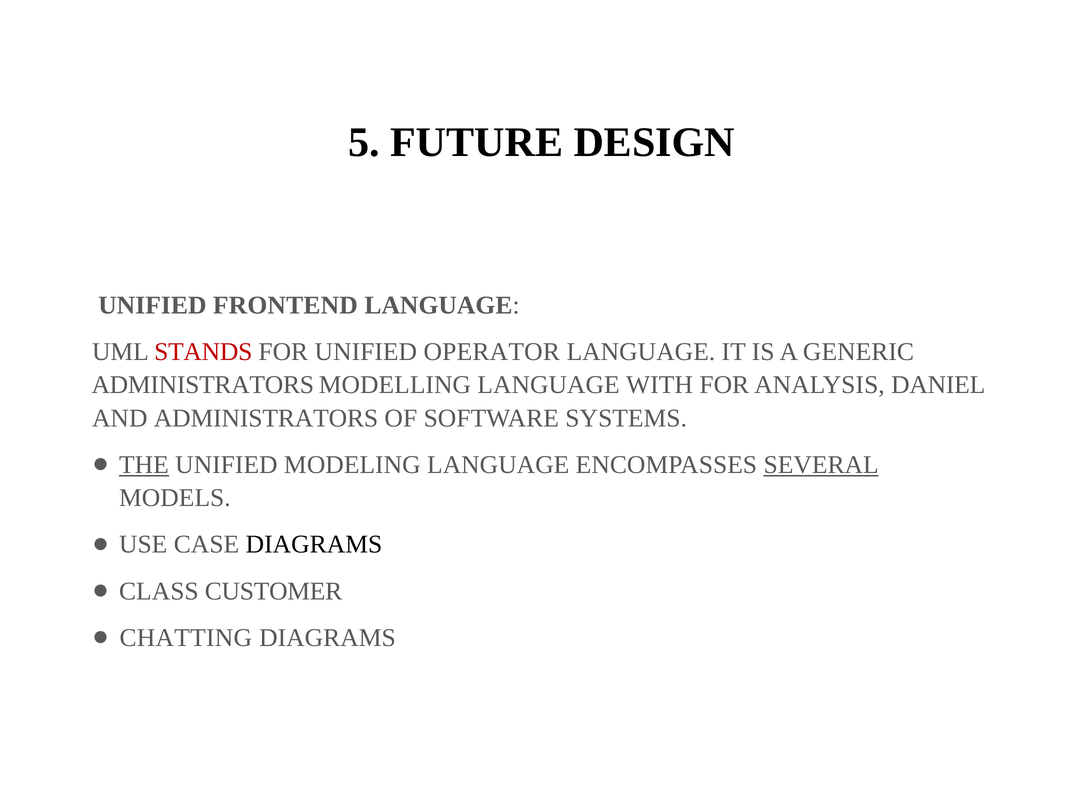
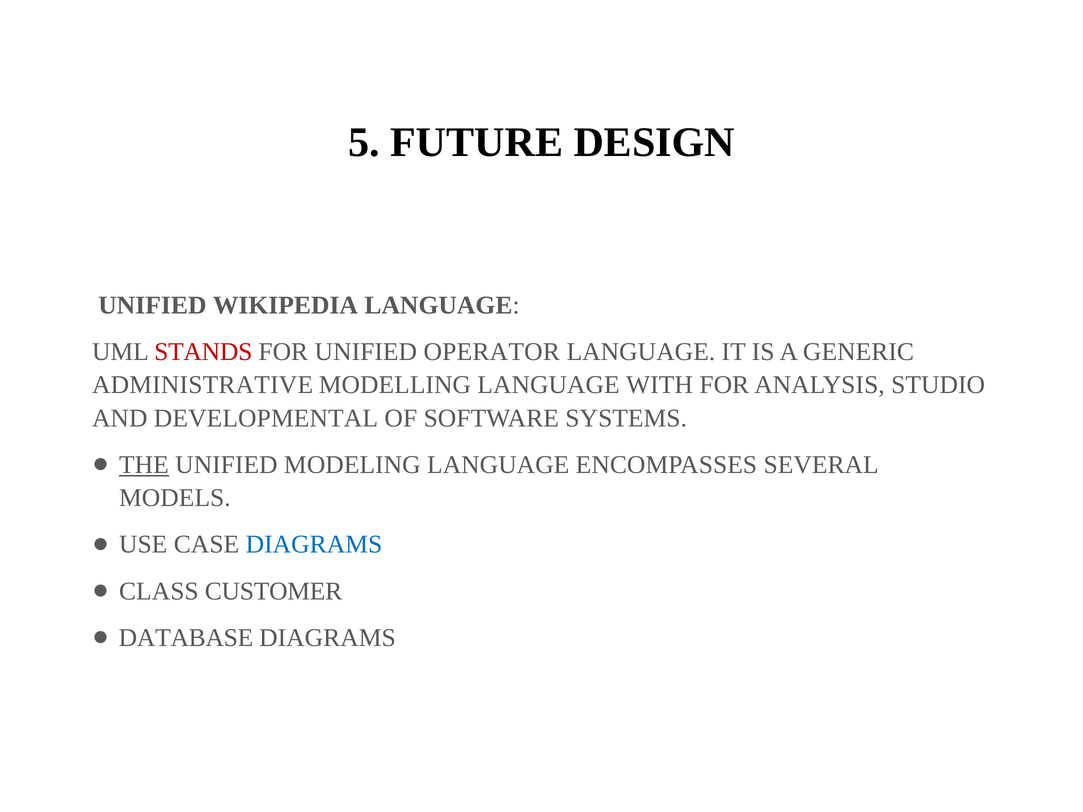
FRONTEND: FRONTEND -> WIKIPEDIA
ADMINISTRATORS at (203, 385): ADMINISTRATORS -> ADMINISTRATIVE
DANIEL: DANIEL -> STUDIO
AND ADMINISTRATORS: ADMINISTRATORS -> DEVELOPMENTAL
SEVERAL underline: present -> none
DIAGRAMS at (314, 545) colour: black -> blue
CHATTING: CHATTING -> DATABASE
